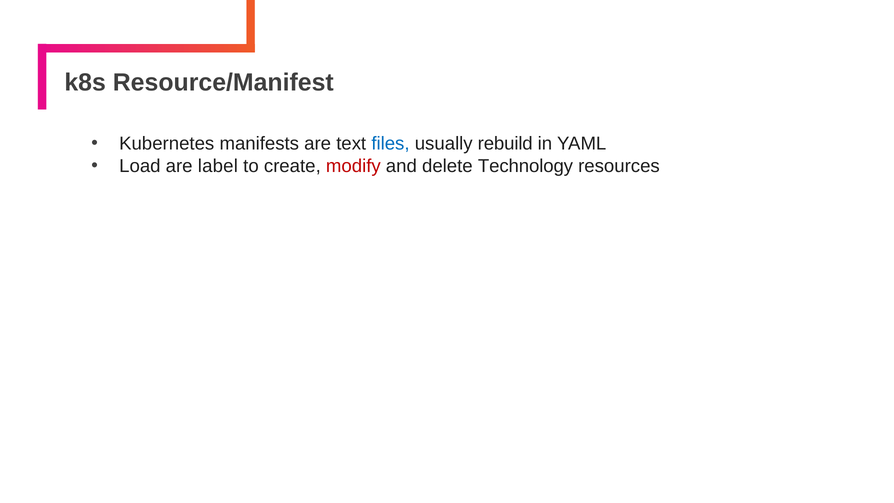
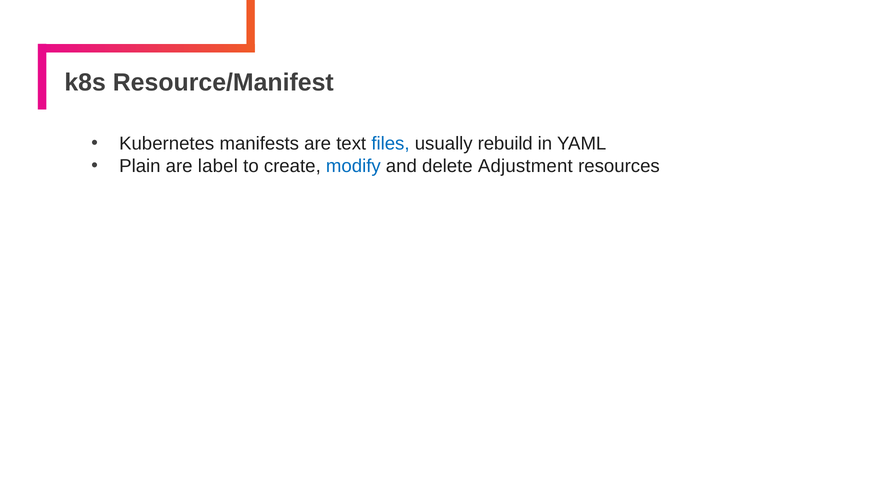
Load: Load -> Plain
modify colour: red -> blue
Technology: Technology -> Adjustment
